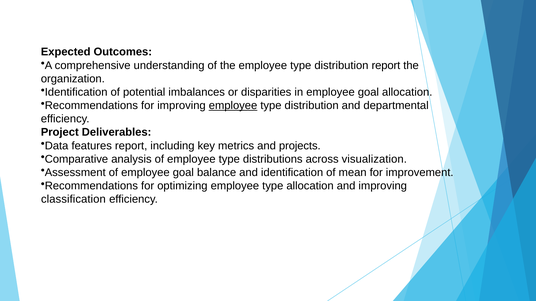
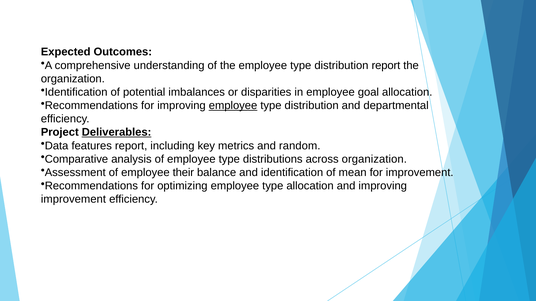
Deliverables underline: none -> present
projects: projects -> random
across visualization: visualization -> organization
of employee goal: goal -> their
classification at (73, 200): classification -> improvement
